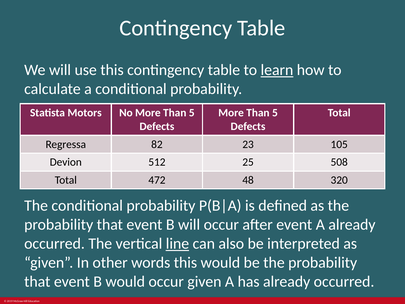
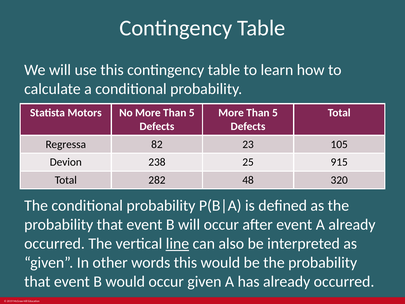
learn underline: present -> none
512: 512 -> 238
508: 508 -> 915
472: 472 -> 282
